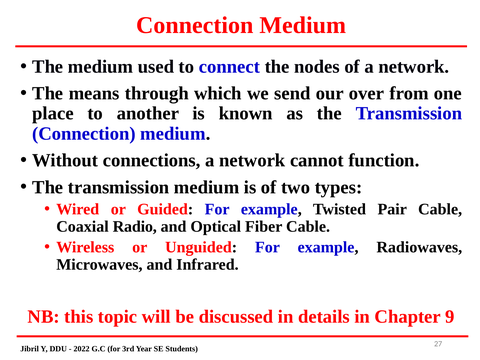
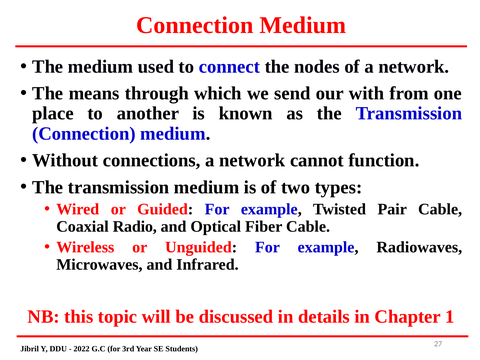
over: over -> with
9: 9 -> 1
